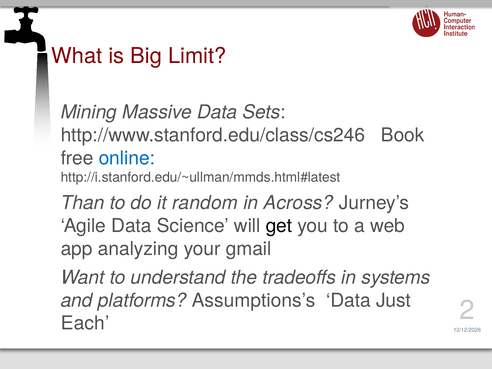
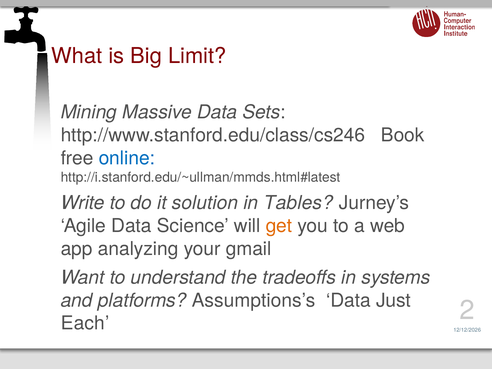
Than: Than -> Write
random: random -> solution
Across: Across -> Tables
get colour: black -> orange
